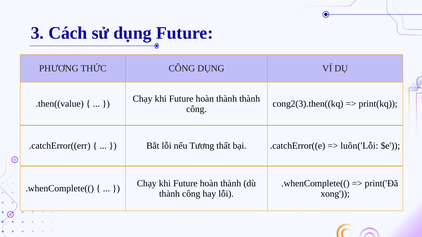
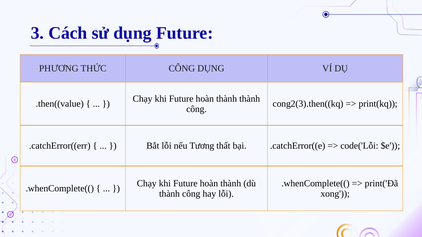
luôn('Lỗi: luôn('Lỗi -> code('Lỗi
